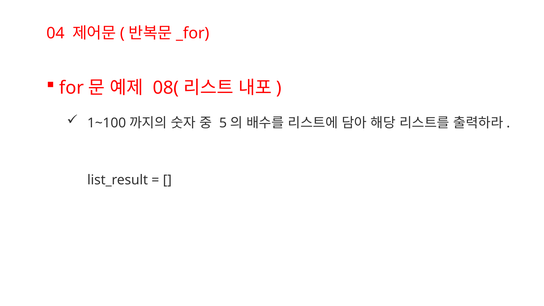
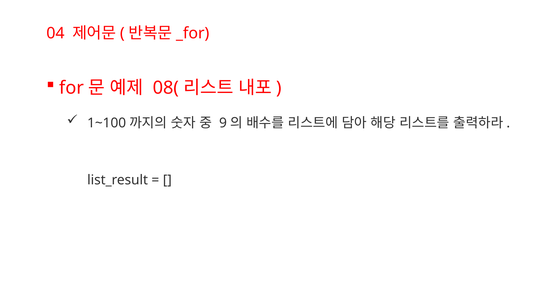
5: 5 -> 9
